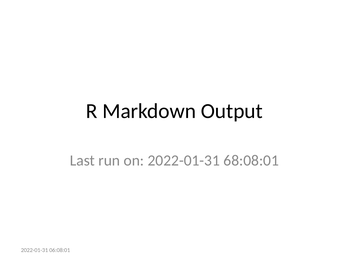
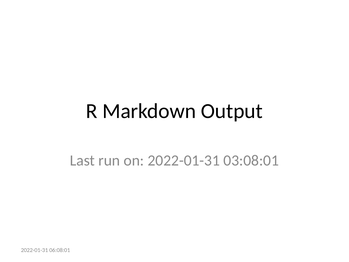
68:08:01: 68:08:01 -> 03:08:01
